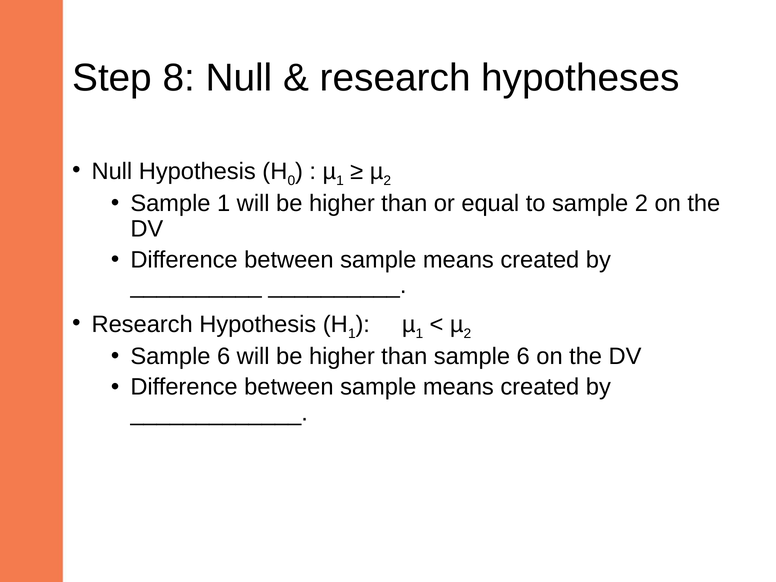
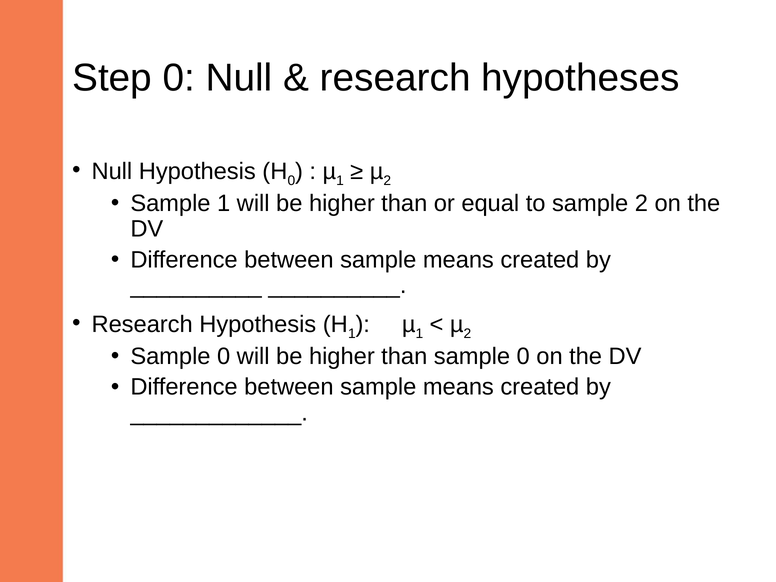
Step 8: 8 -> 0
6 at (224, 356): 6 -> 0
than sample 6: 6 -> 0
